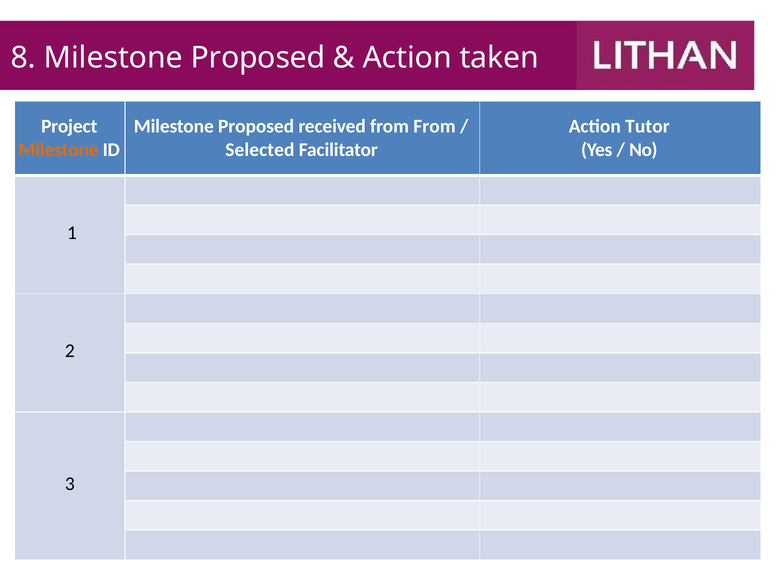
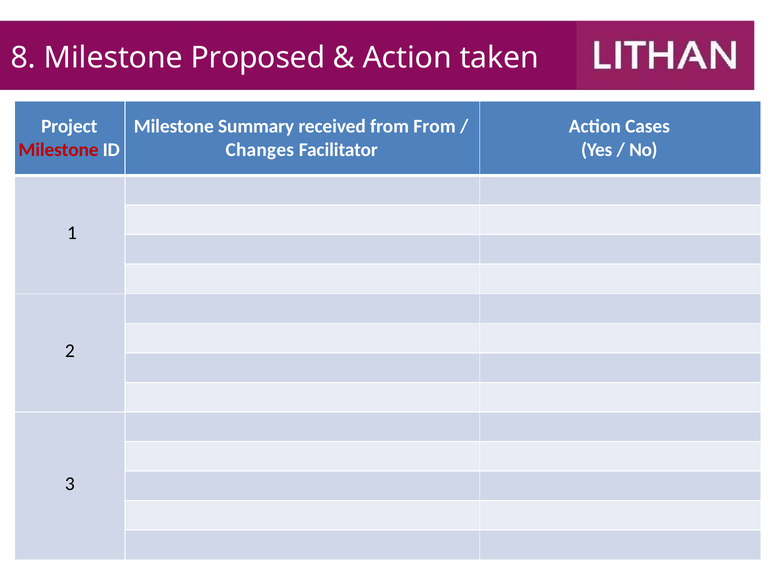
Proposed at (256, 126): Proposed -> Summary
Tutor: Tutor -> Cases
Milestone at (59, 150) colour: orange -> red
Selected: Selected -> Changes
